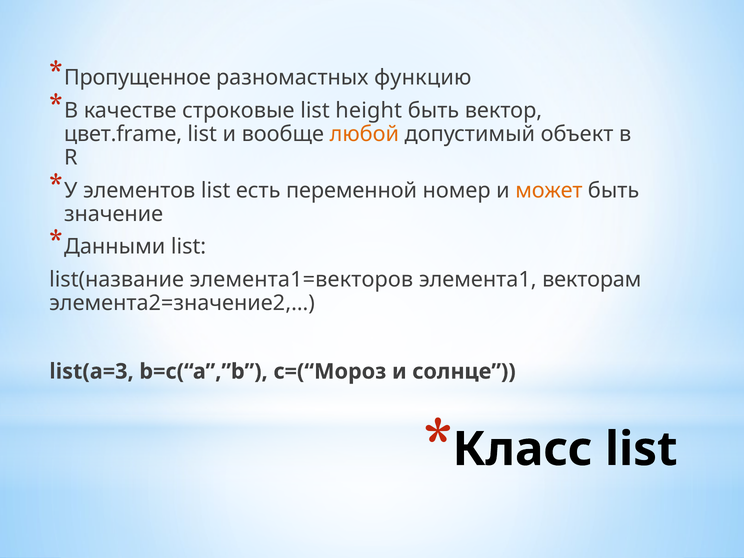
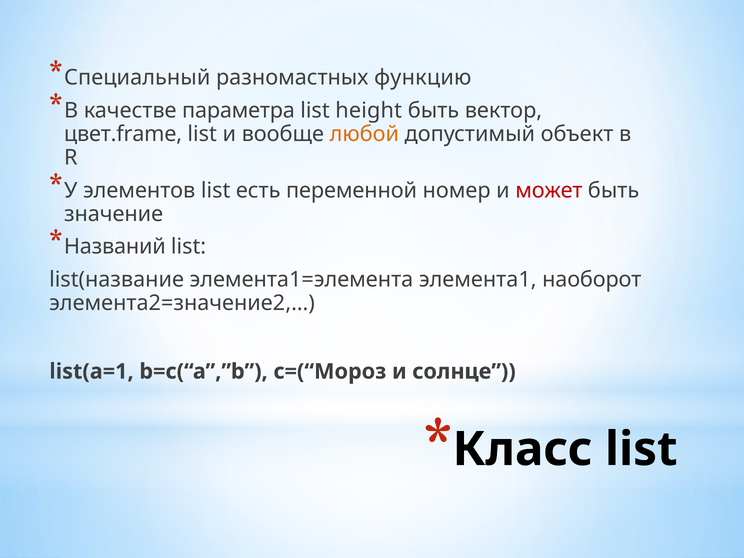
Пропущенное: Пропущенное -> Специальный
строковые: строковые -> параметра
может colour: orange -> red
Данными: Данными -> Названий
элемента1=векторов: элемента1=векторов -> элемента1=элемента
векторам: векторам -> наоборот
list(a=3: list(a=3 -> list(a=1
